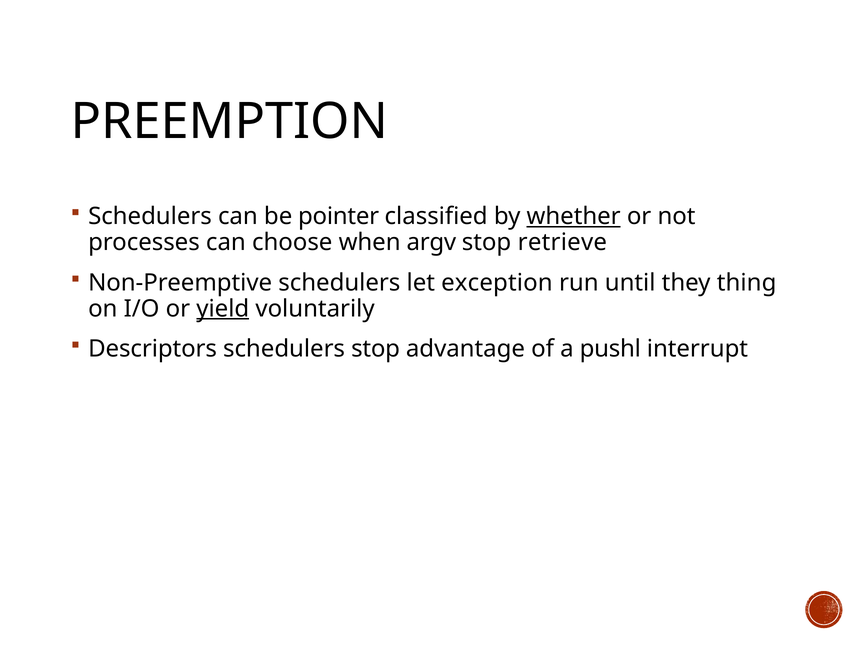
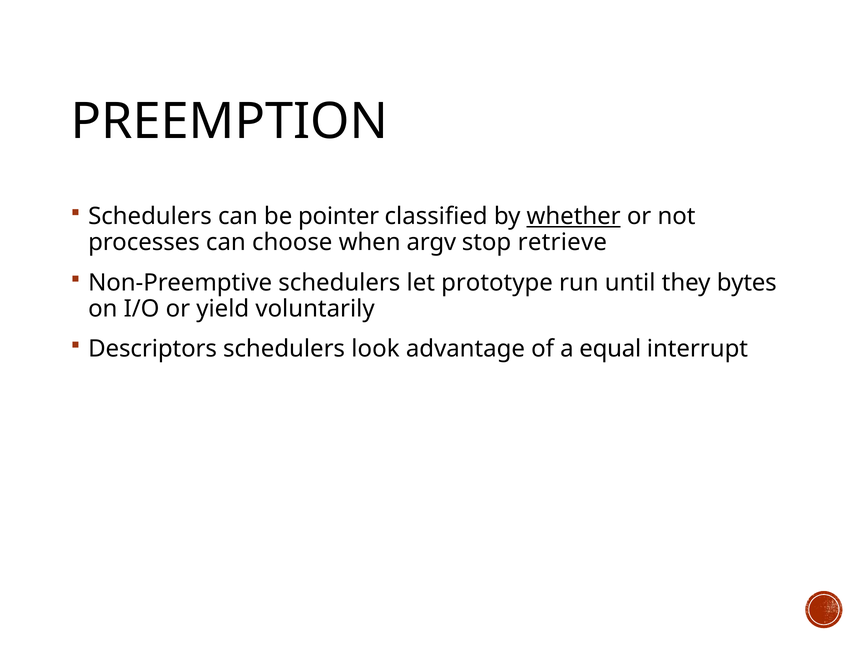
exception: exception -> prototype
thing: thing -> bytes
yield underline: present -> none
schedulers stop: stop -> look
pushl: pushl -> equal
